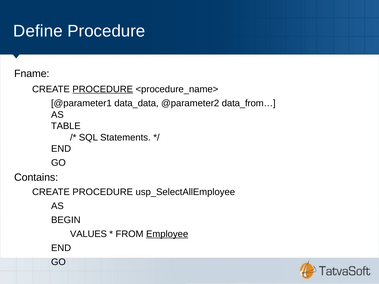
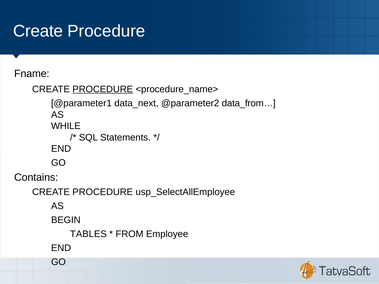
Define at (38, 31): Define -> Create
data_data: data_data -> data_next
TABLE: TABLE -> WHILE
VALUES: VALUES -> TABLES
Employee underline: present -> none
